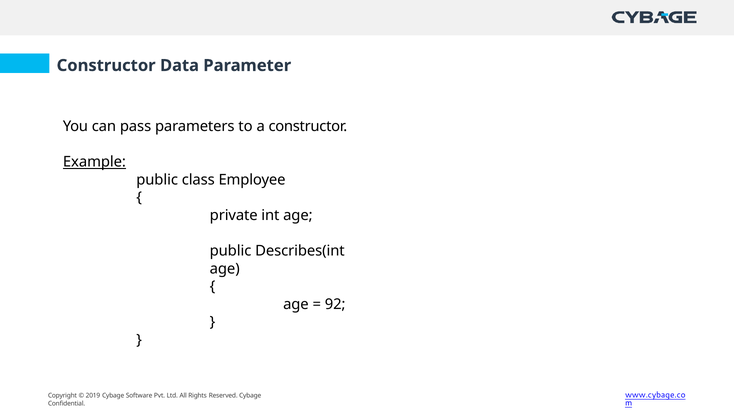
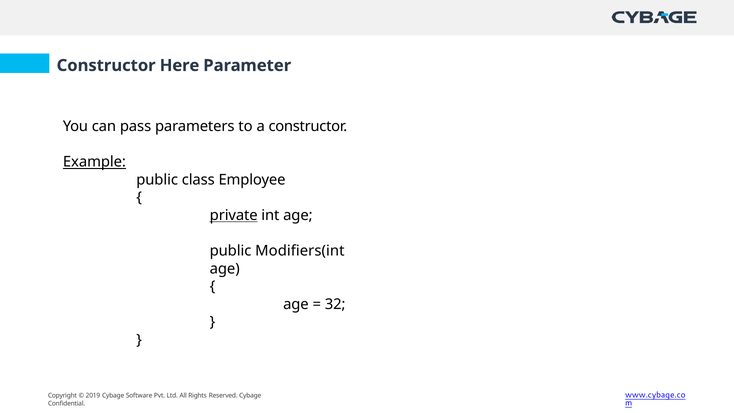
Data: Data -> Here
private underline: none -> present
Describes(int: Describes(int -> Modifiers(int
92: 92 -> 32
